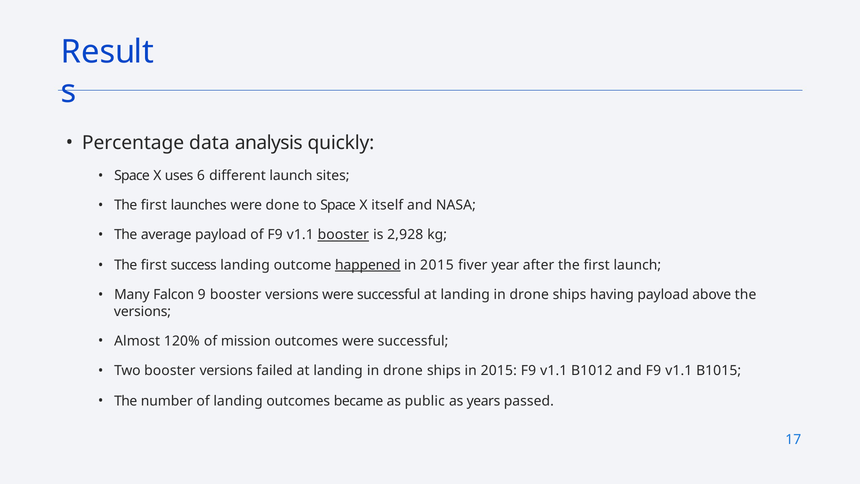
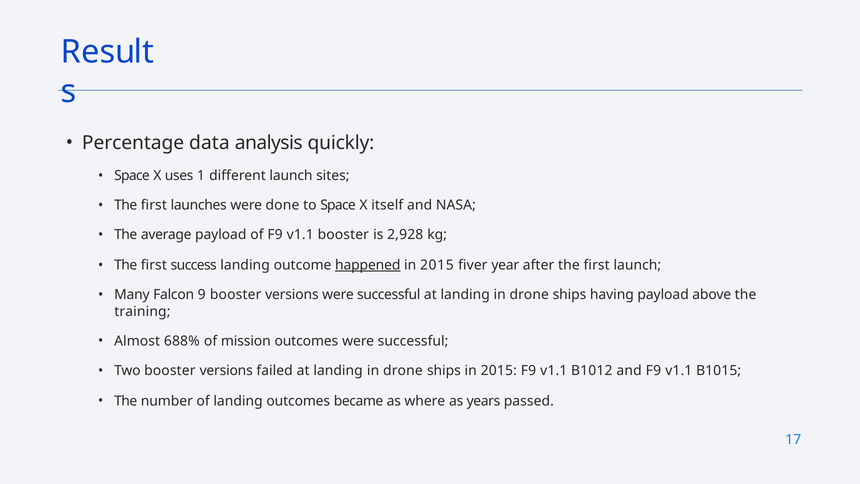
6: 6 -> 1
booster at (343, 235) underline: present -> none
versions at (143, 311): versions -> training
120%: 120% -> 688%
public: public -> where
